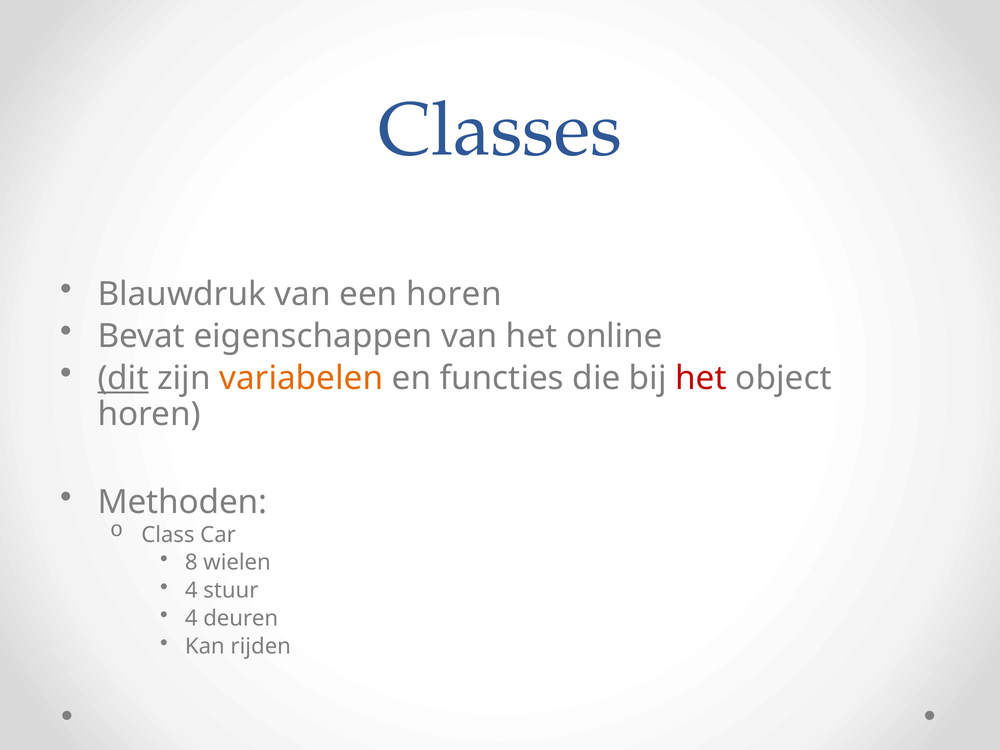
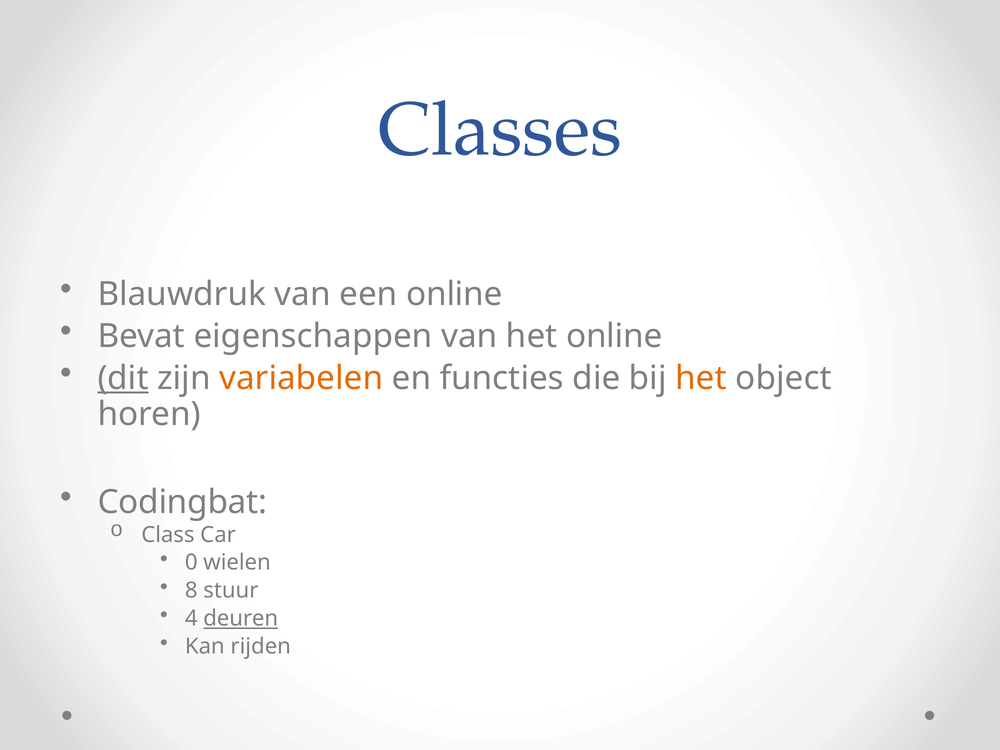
een horen: horen -> online
het at (701, 378) colour: red -> orange
Methoden: Methoden -> Codingbat
8: 8 -> 0
4 at (191, 591): 4 -> 8
deuren underline: none -> present
